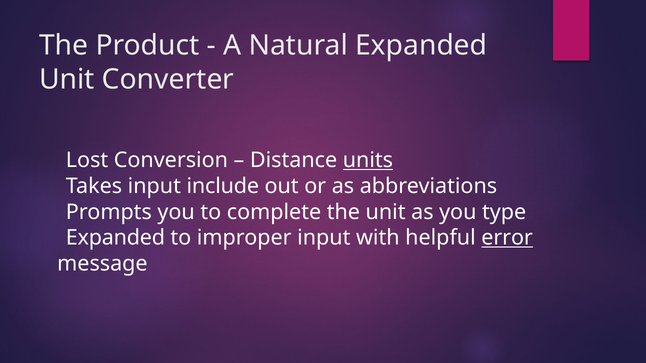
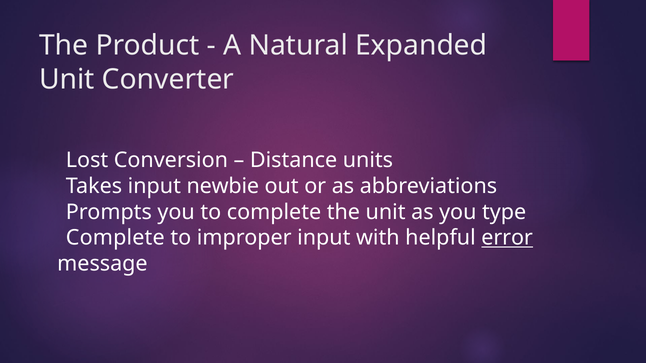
units underline: present -> none
include: include -> newbie
Expanded at (115, 238): Expanded -> Complete
